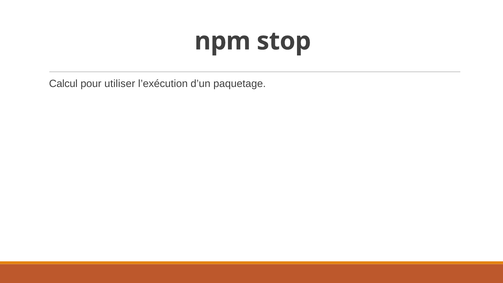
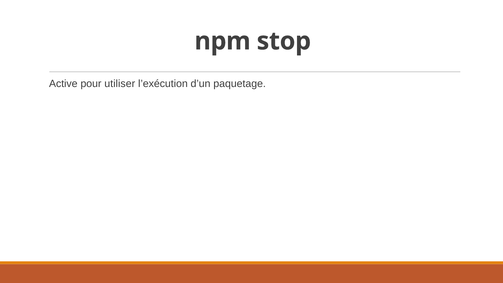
Calcul: Calcul -> Active
